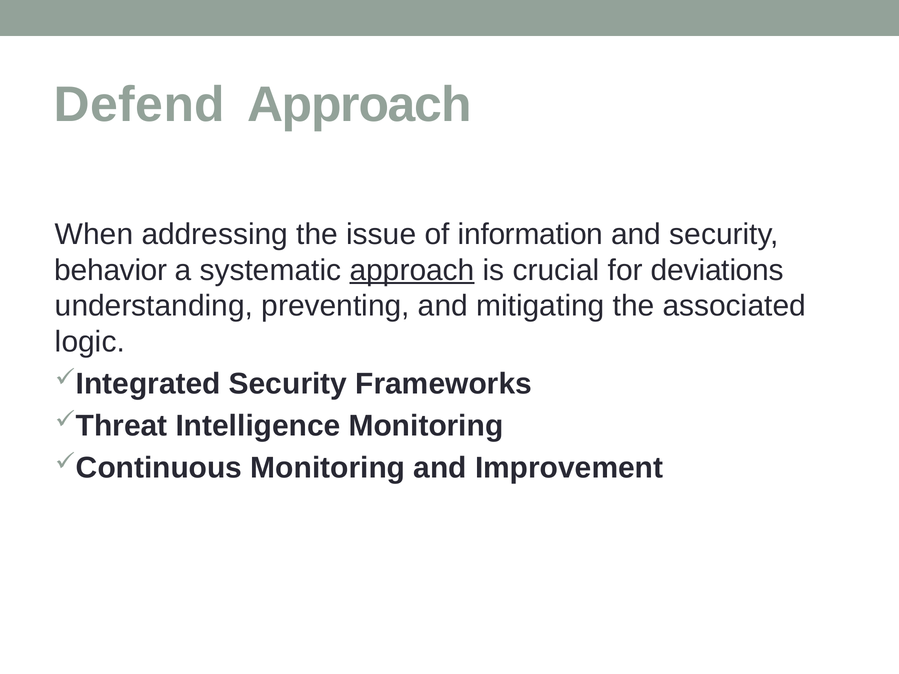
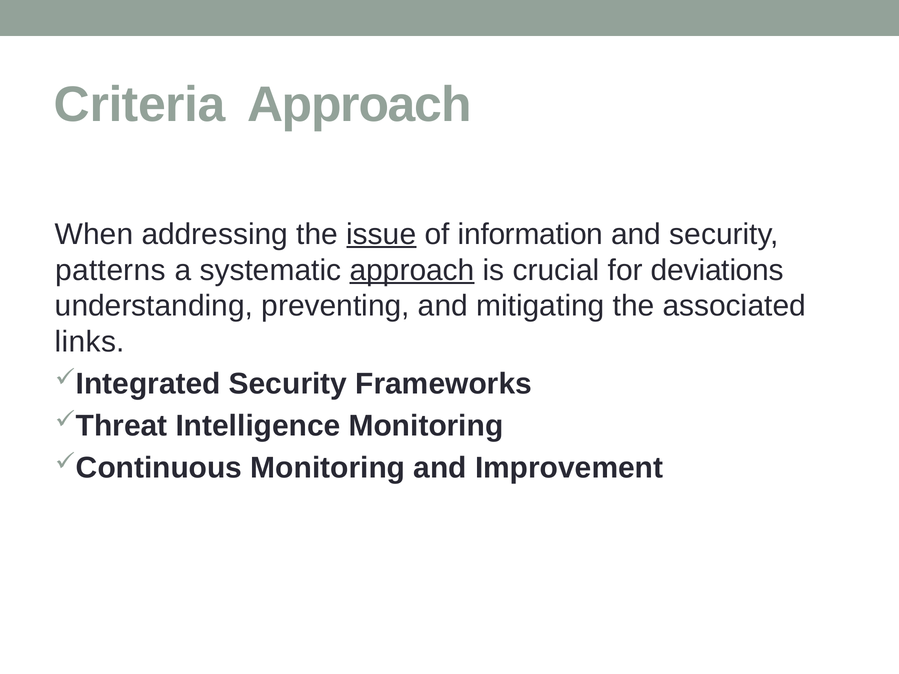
Defend: Defend -> Criteria
issue underline: none -> present
behavior: behavior -> patterns
logic: logic -> links
